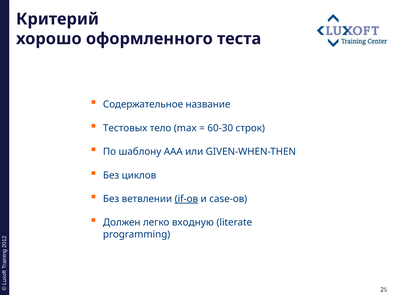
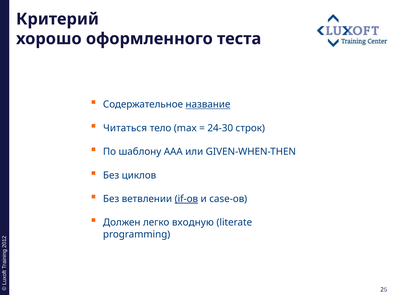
название underline: none -> present
Тестовых: Тестовых -> Читаться
60-30: 60-30 -> 24-30
